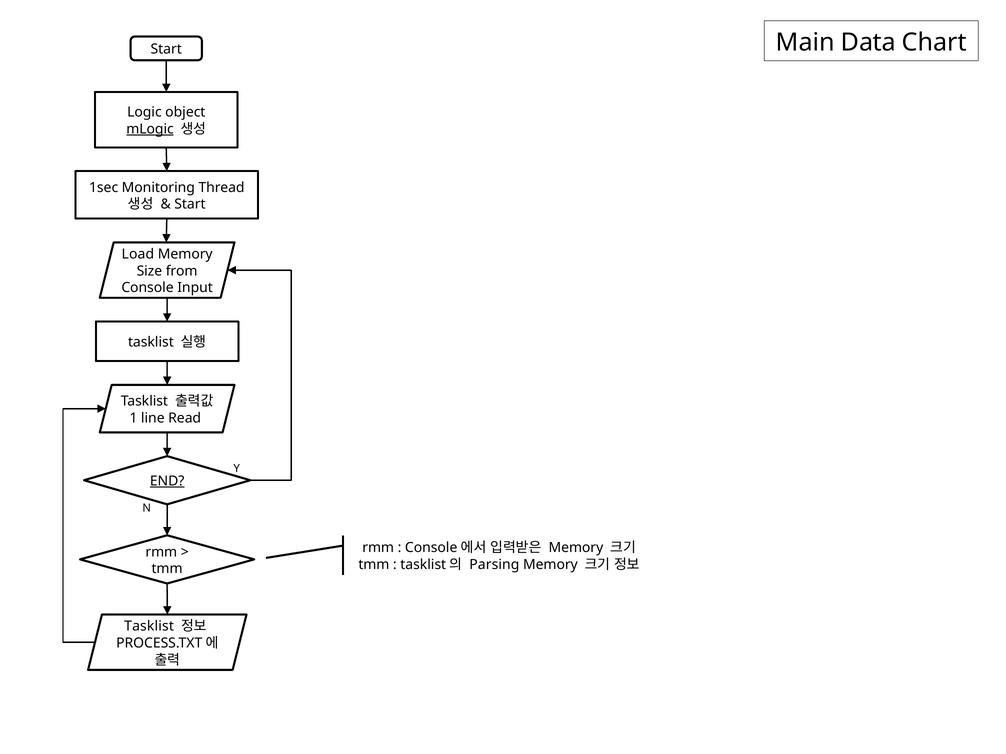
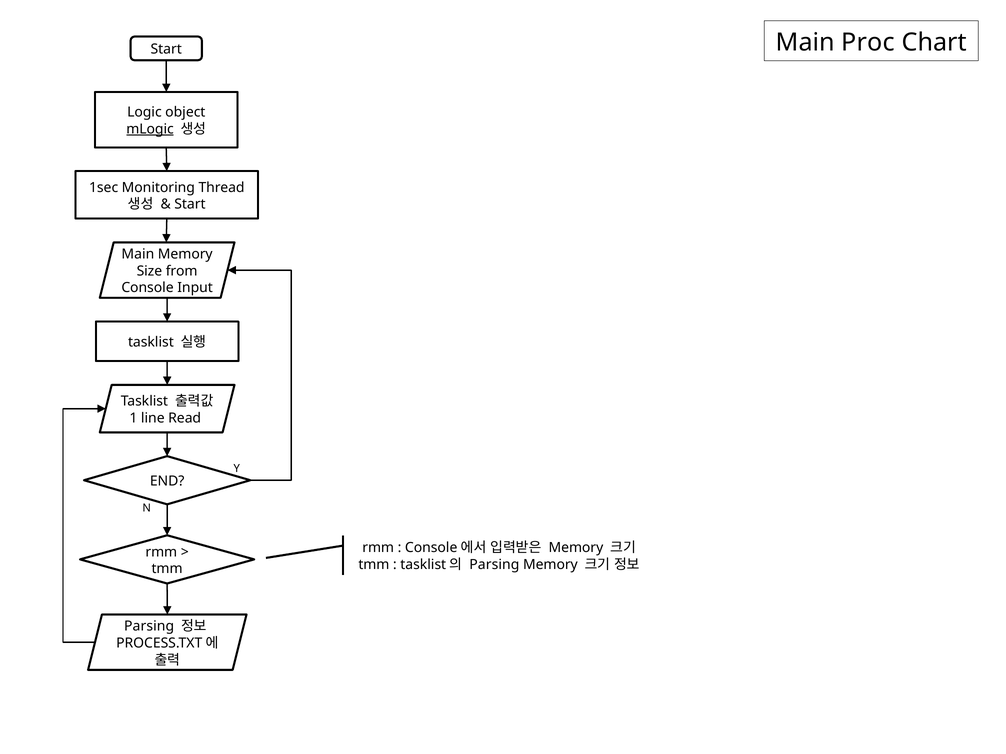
Data: Data -> Proc
Load at (138, 254): Load -> Main
END underline: present -> none
Tasklist at (149, 627): Tasklist -> Parsing
